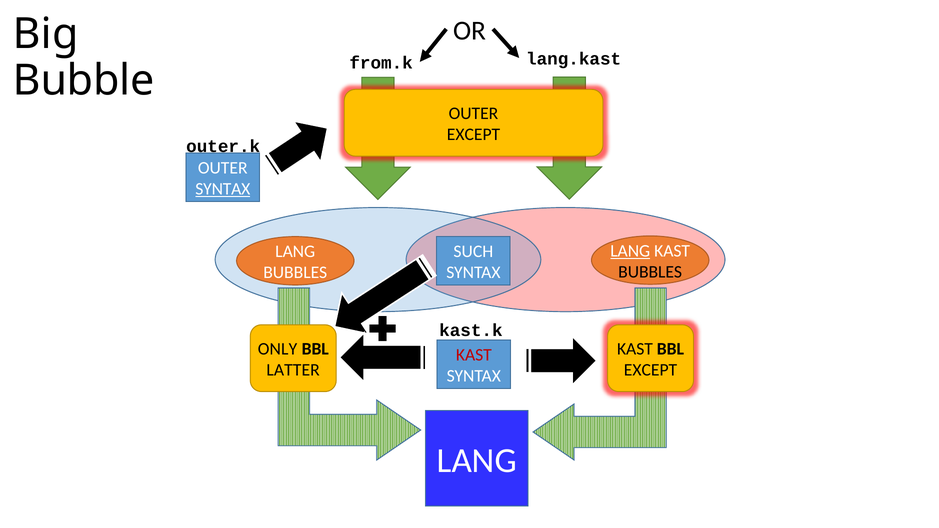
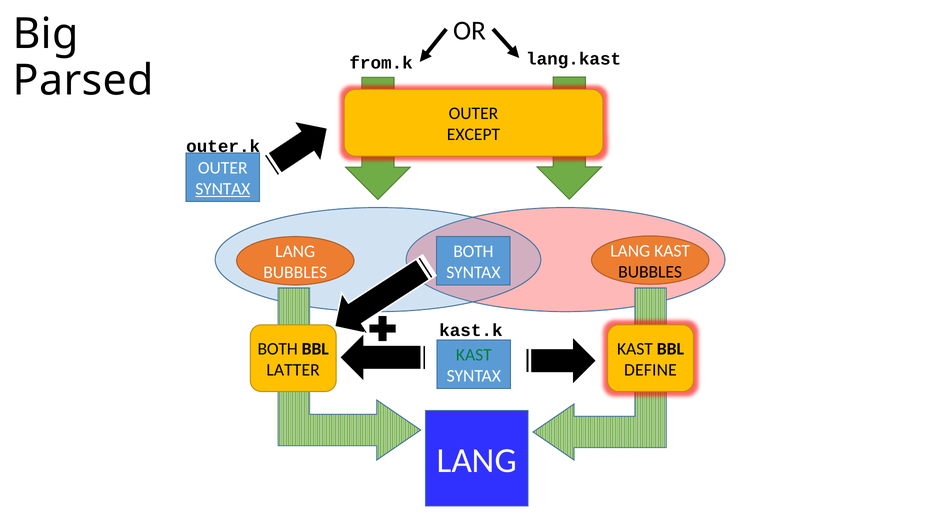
Bubble: Bubble -> Parsed
LANG at (630, 251) underline: present -> none
SUCH at (473, 251): SUCH -> BOTH
ONLY at (278, 349): ONLY -> BOTH
KAST at (474, 355) colour: red -> green
EXCEPT at (650, 370): EXCEPT -> DEFINE
